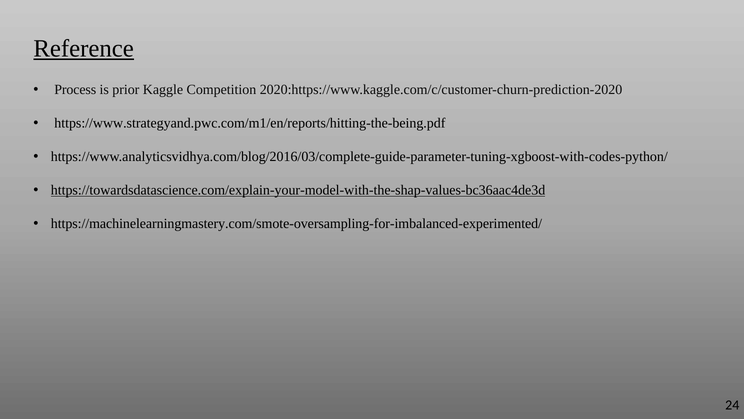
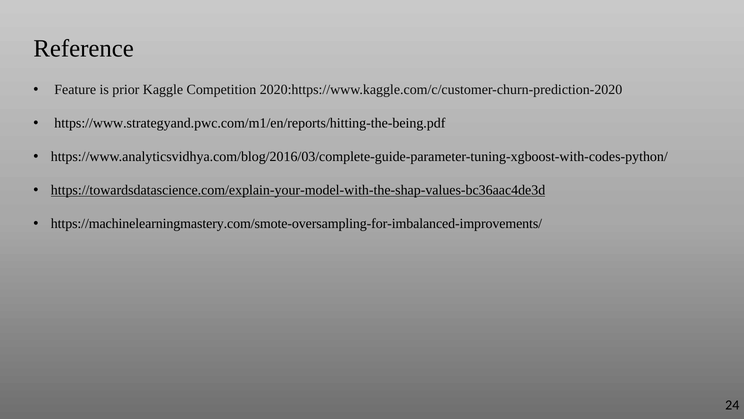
Reference underline: present -> none
Process: Process -> Feature
https://machinelearningmastery.com/smote-oversampling-for-imbalanced-experimented/: https://machinelearningmastery.com/smote-oversampling-for-imbalanced-experimented/ -> https://machinelearningmastery.com/smote-oversampling-for-imbalanced-improvements/
